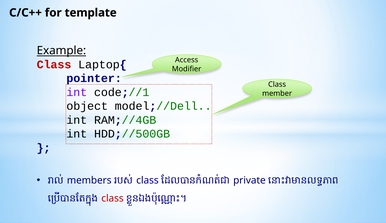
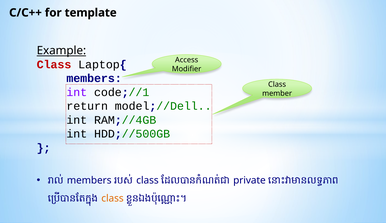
pointer at (94, 78): pointer -> members
object: object -> return
class at (112, 198) colour: red -> orange
